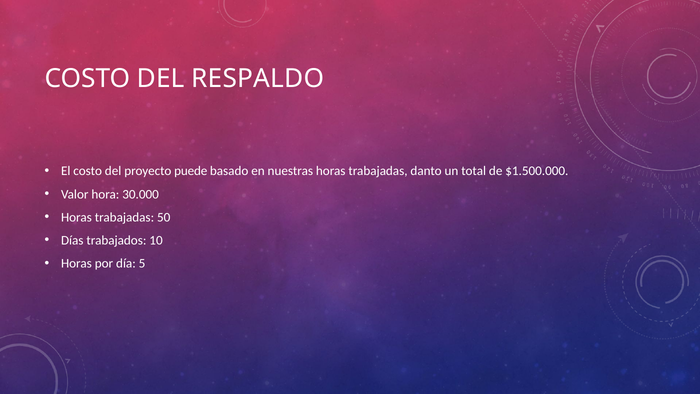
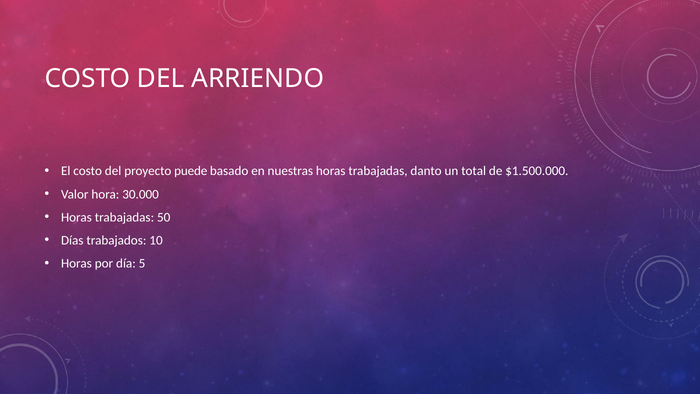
RESPALDO: RESPALDO -> ARRIENDO
